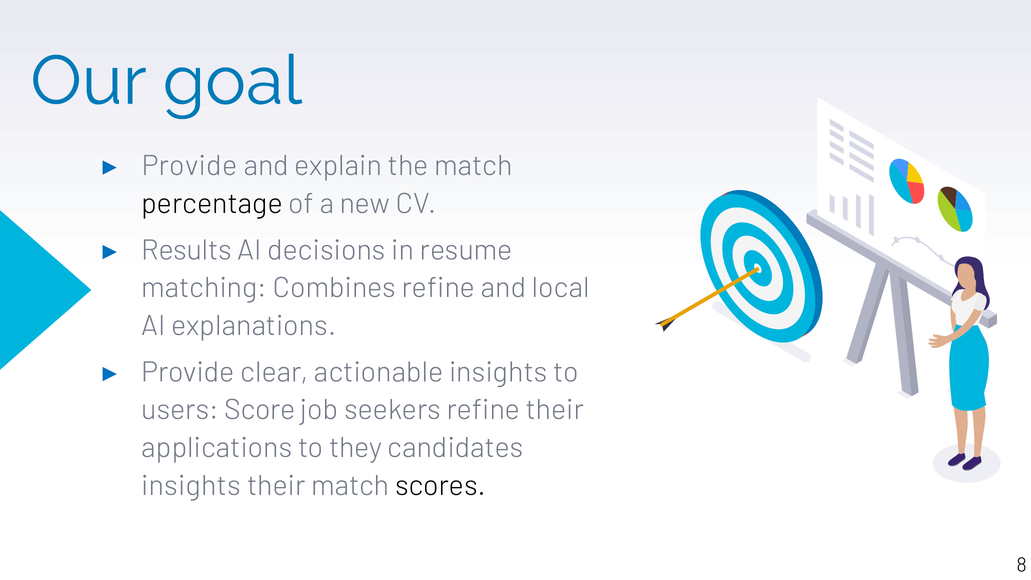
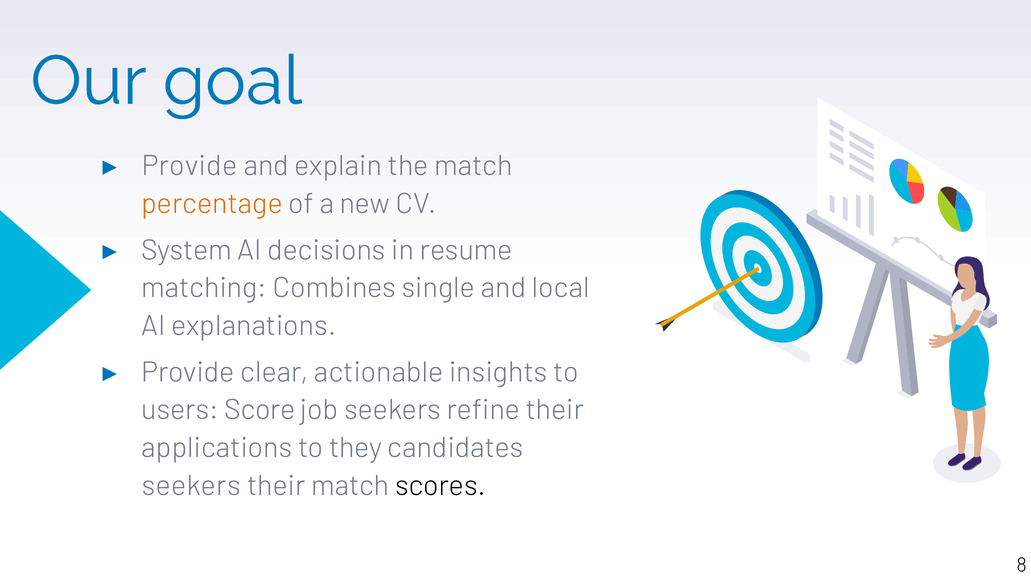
percentage colour: black -> orange
Results: Results -> System
Combines refine: refine -> single
insights at (191, 486): insights -> seekers
